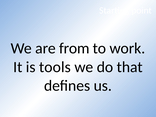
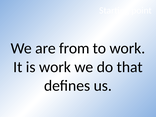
is tools: tools -> work
